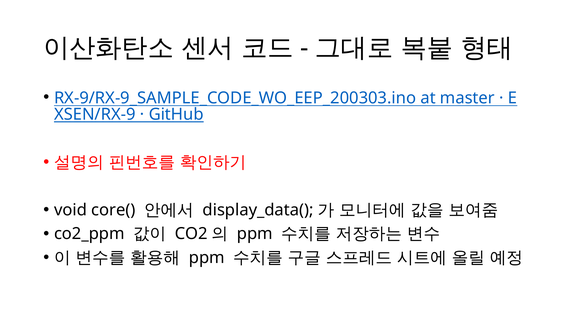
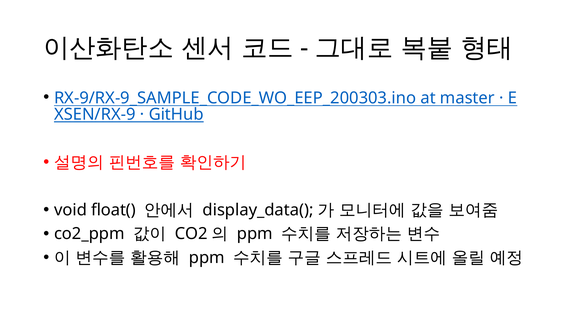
core(: core( -> float(
